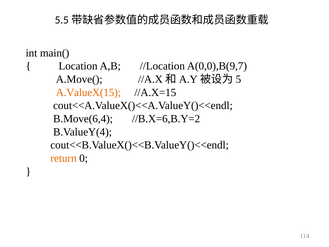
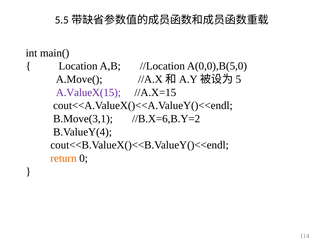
A(0,0),B(9,7: A(0,0),B(9,7 -> A(0,0),B(5,0
A.ValueX(15 colour: orange -> purple
B.Move(6,4: B.Move(6,4 -> B.Move(3,1
